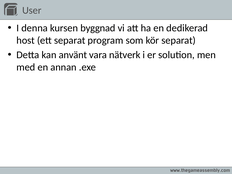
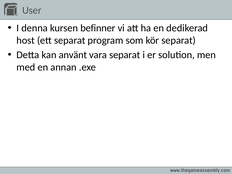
byggnad: byggnad -> befinner
vara nätverk: nätverk -> separat
